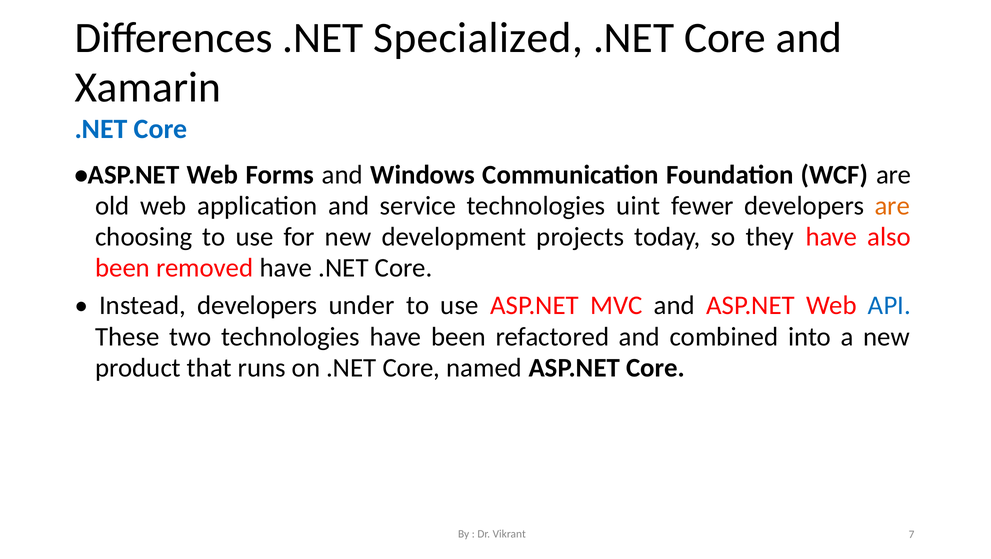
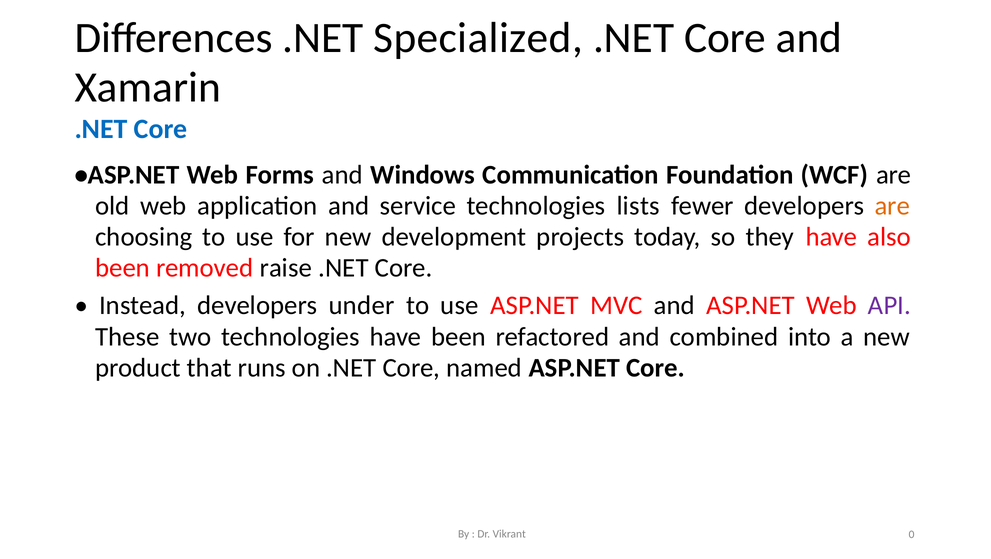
uint: uint -> lists
removed have: have -> raise
API colour: blue -> purple
7: 7 -> 0
